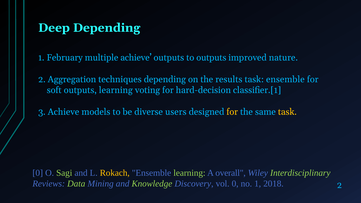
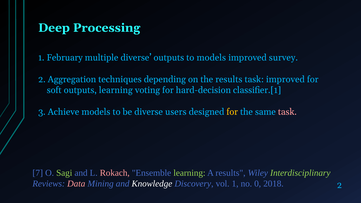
Deep Depending: Depending -> Processing
multiple achieve: achieve -> diverse
to outputs: outputs -> models
nature: nature -> survey
task ensemble: ensemble -> improved
task at (287, 112) colour: yellow -> pink
0 at (38, 173): 0 -> 7
Rokach colour: yellow -> pink
A overall: overall -> results
Data colour: light green -> pink
Knowledge colour: light green -> white
vol 0: 0 -> 1
no 1: 1 -> 0
